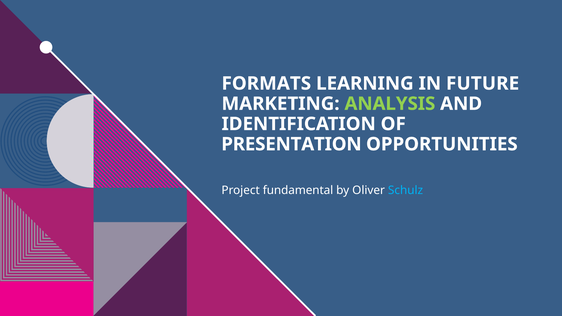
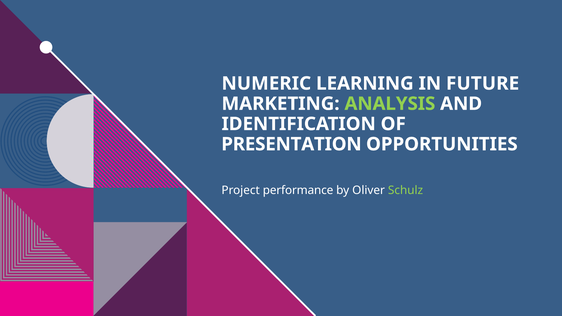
FORMATS: FORMATS -> NUMERIC
fundamental: fundamental -> performance
Schulz colour: light blue -> light green
